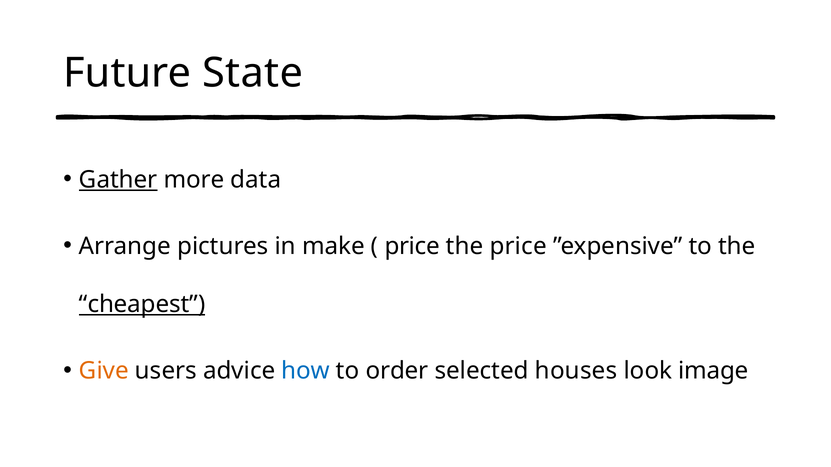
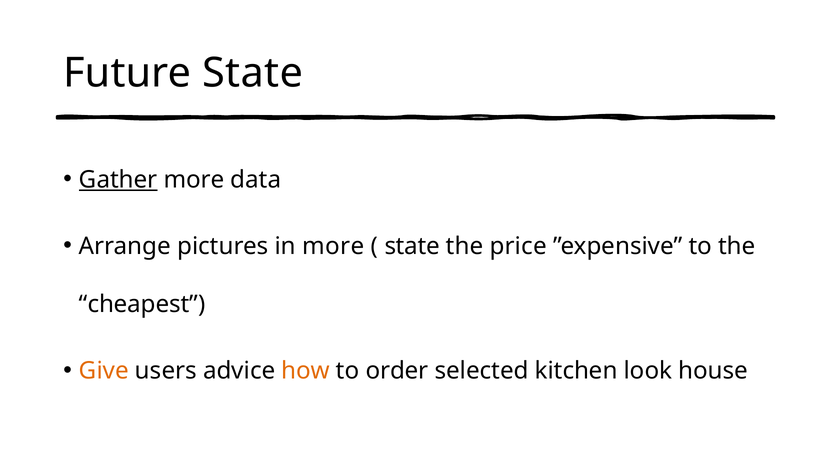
in make: make -> more
price at (412, 247): price -> state
cheapest underline: present -> none
how colour: blue -> orange
houses: houses -> kitchen
image: image -> house
